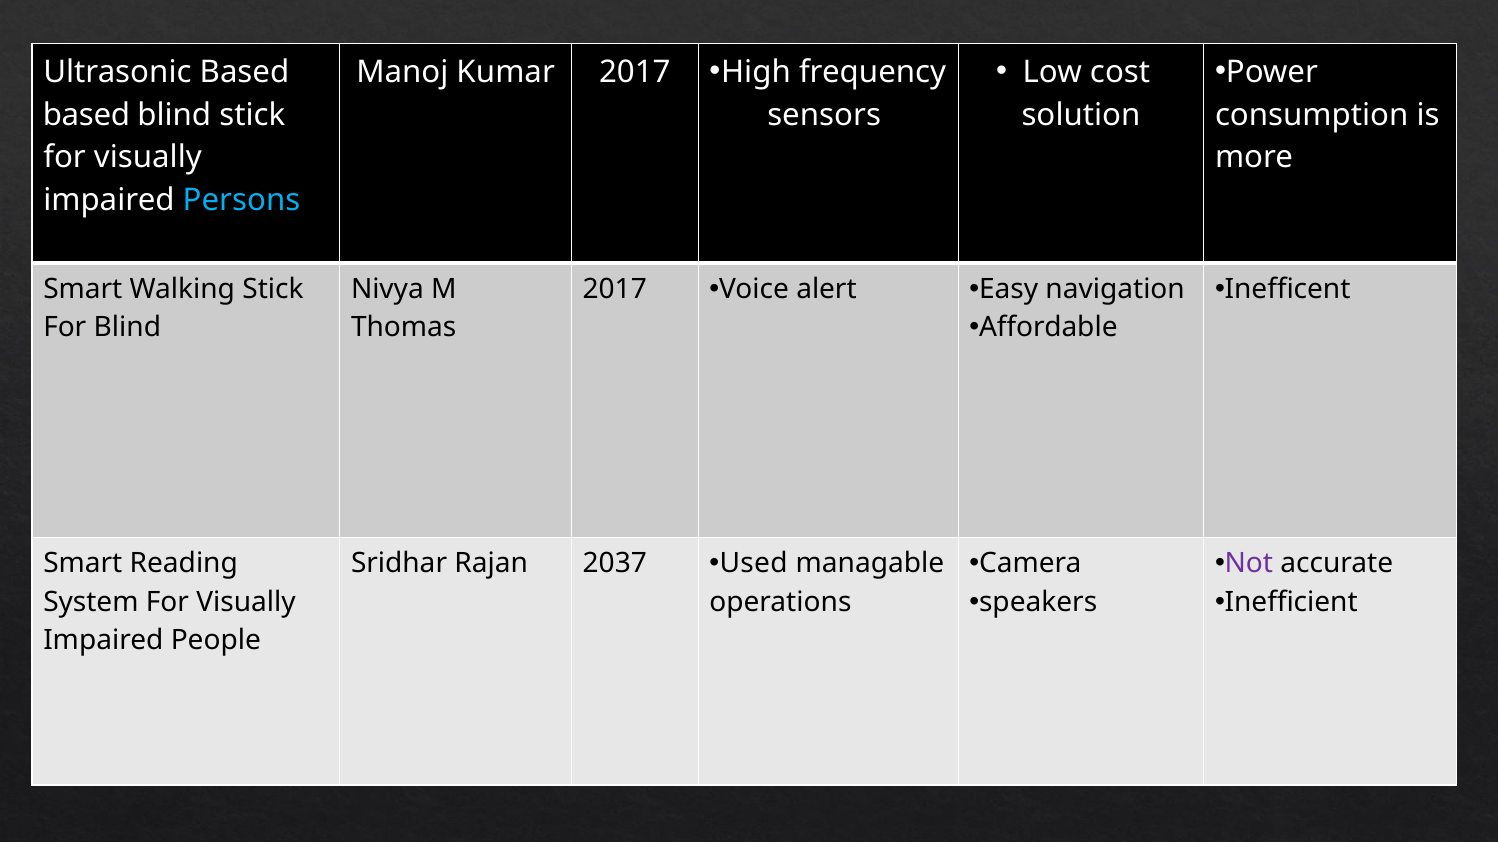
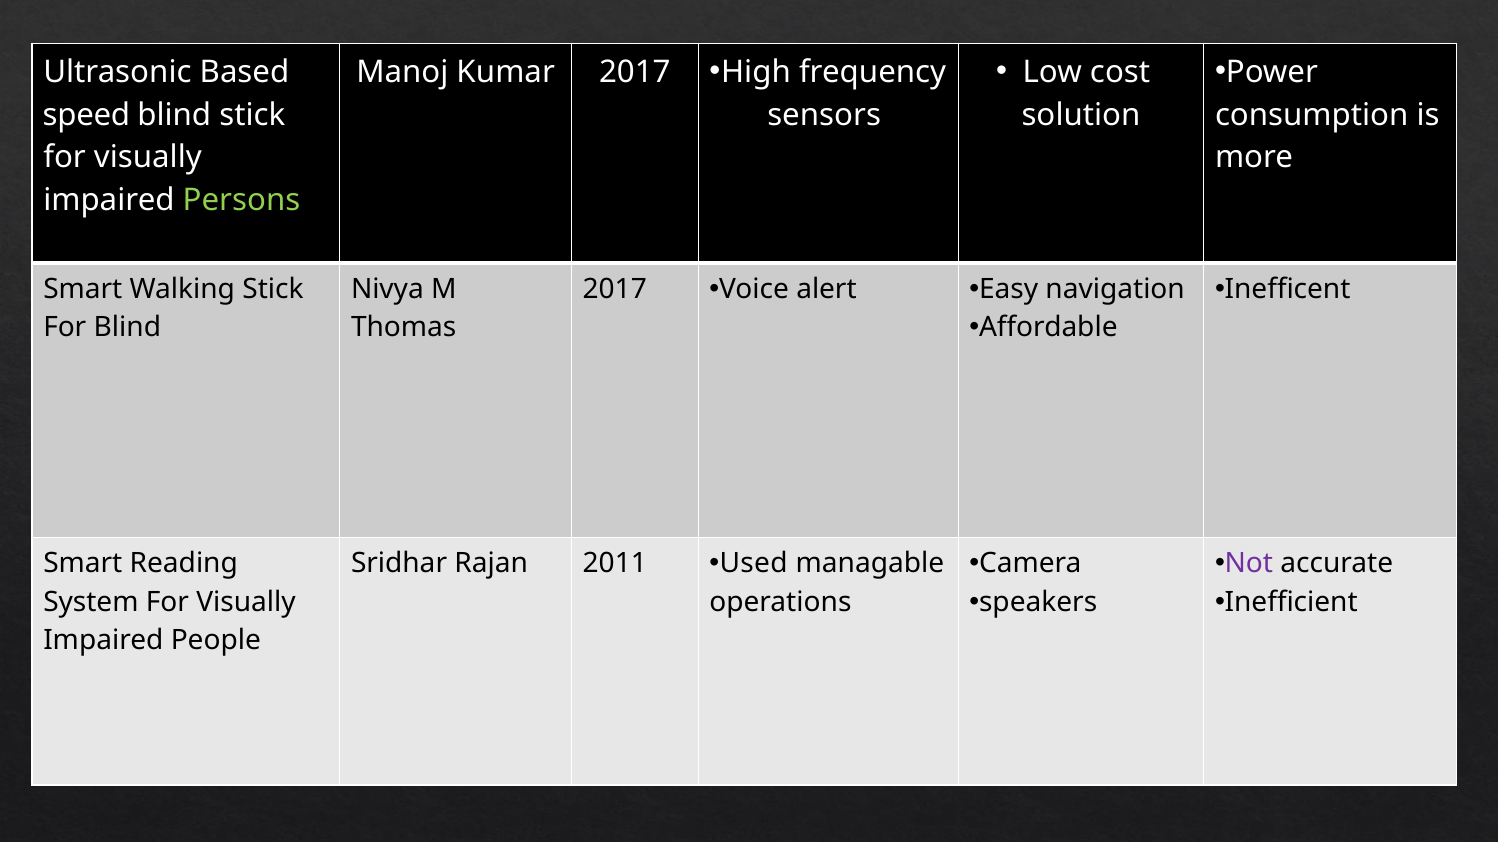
based at (86, 115): based -> speed
Persons colour: light blue -> light green
2037: 2037 -> 2011
